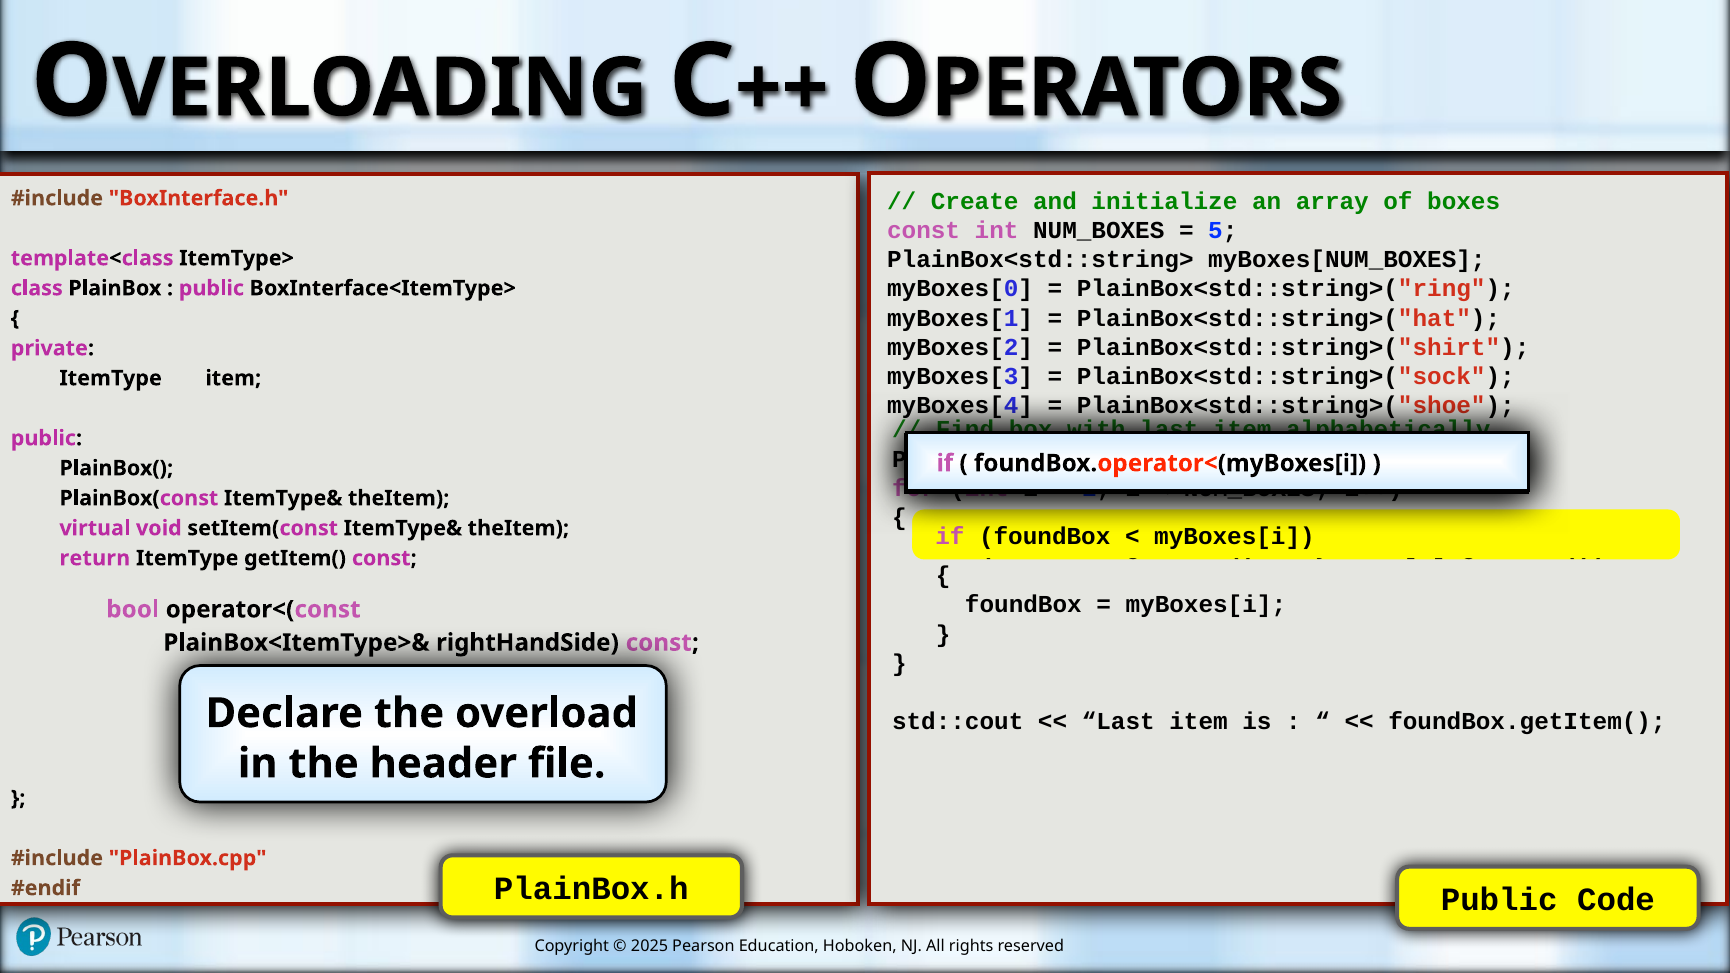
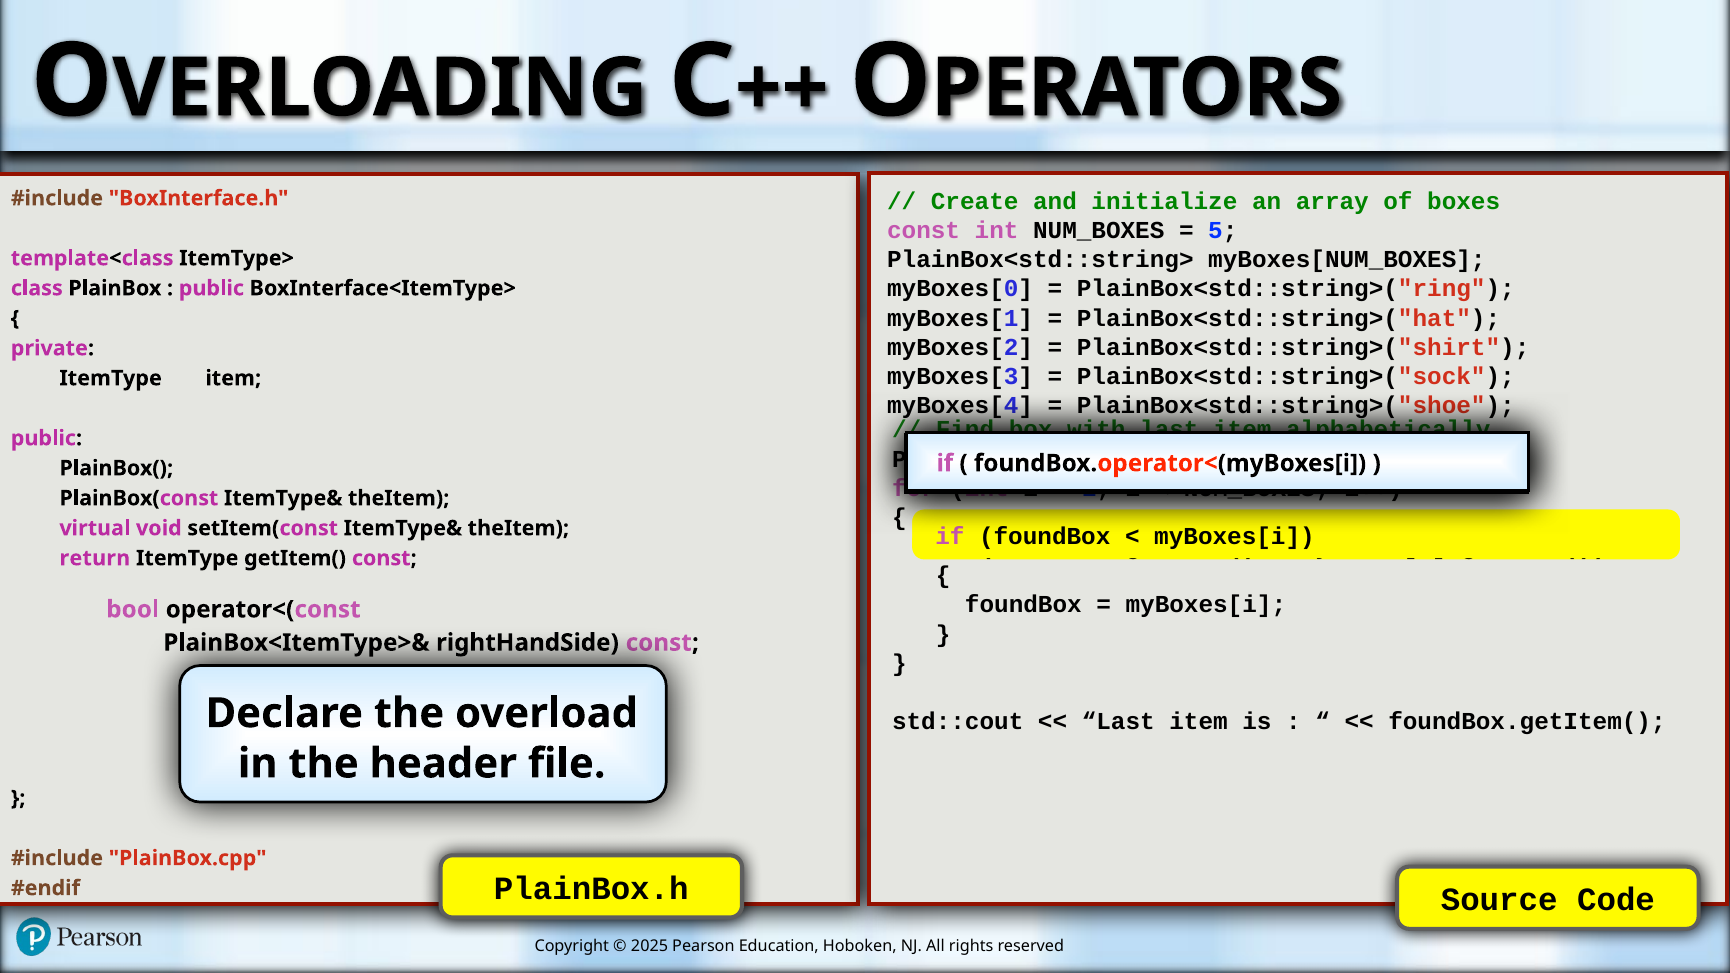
PlainBox.h Public: Public -> Source
